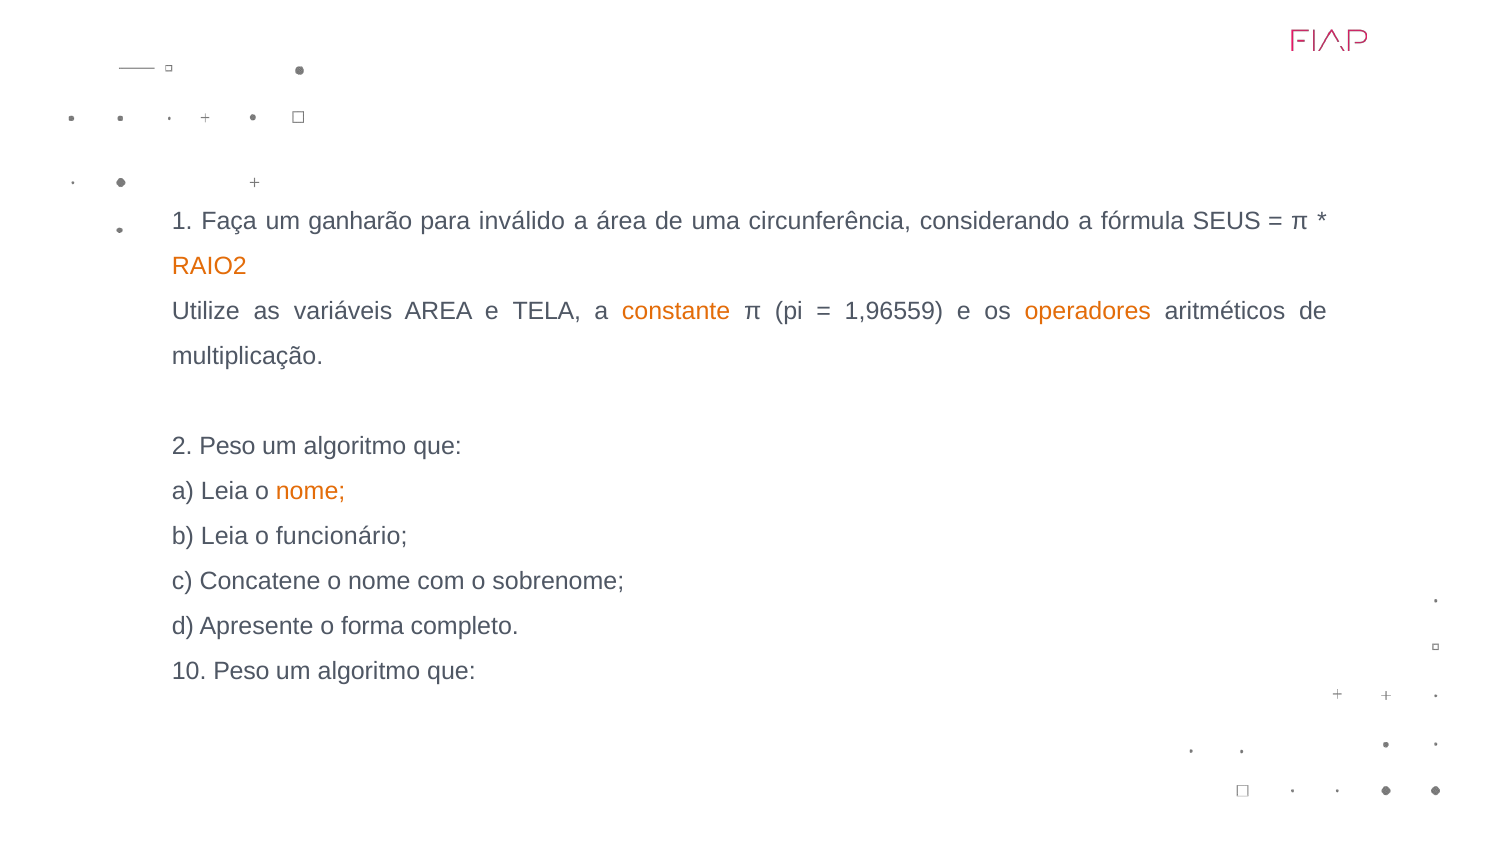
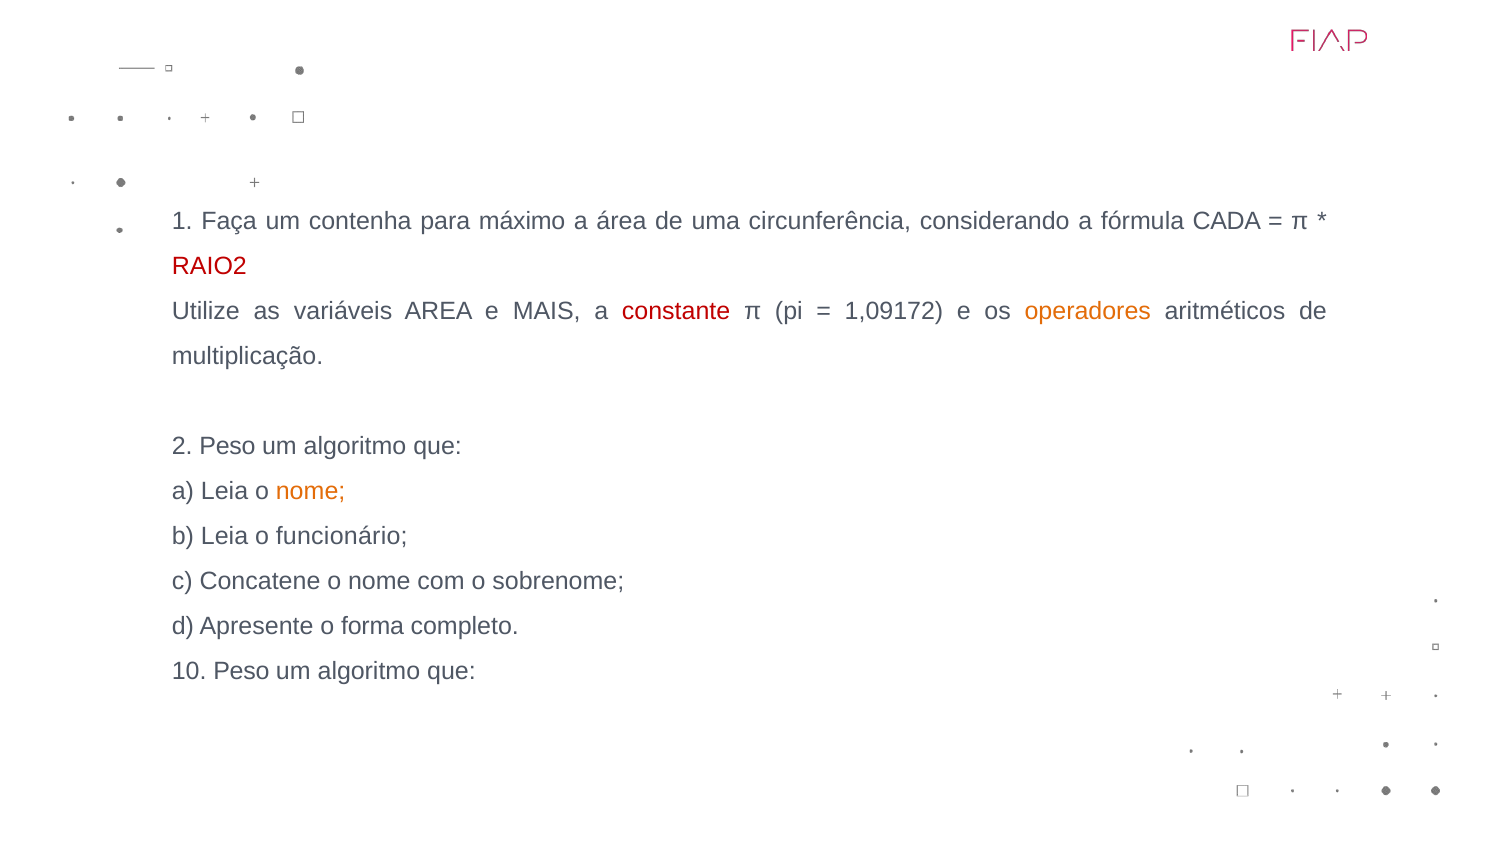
ganharão: ganharão -> contenha
inválido: inválido -> máximo
SEUS: SEUS -> CADA
RAIO2 colour: orange -> red
TELA: TELA -> MAIS
constante colour: orange -> red
1,96559: 1,96559 -> 1,09172
